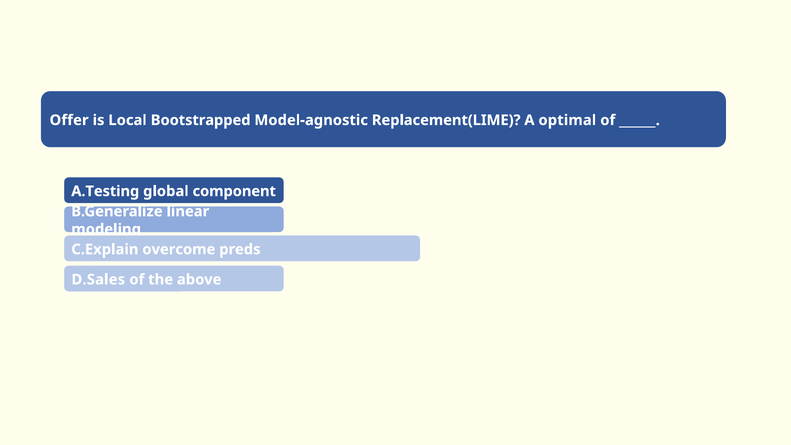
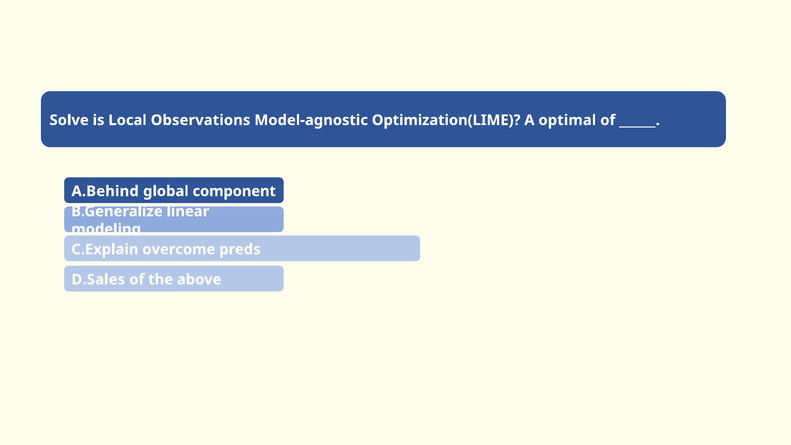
Offer: Offer -> Solve
Bootstrapped: Bootstrapped -> Observations
Replacement(LIME: Replacement(LIME -> Optimization(LIME
A.Testing: A.Testing -> A.Behind
